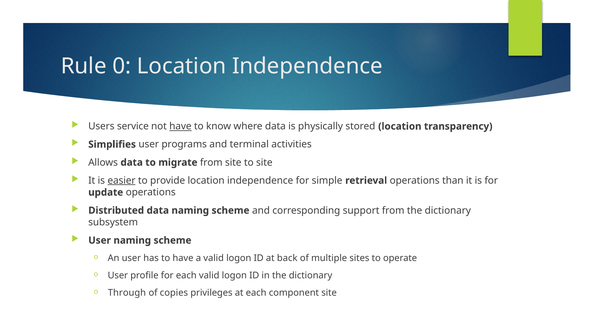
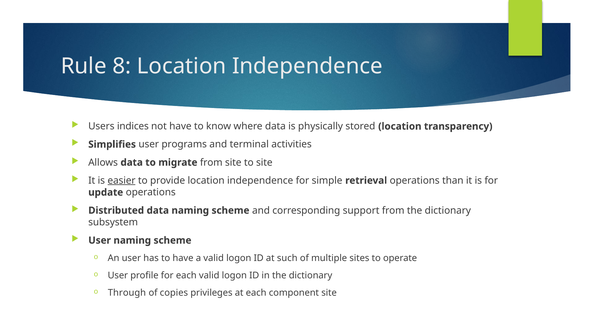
0: 0 -> 8
service: service -> indices
have at (180, 126) underline: present -> none
back: back -> such
